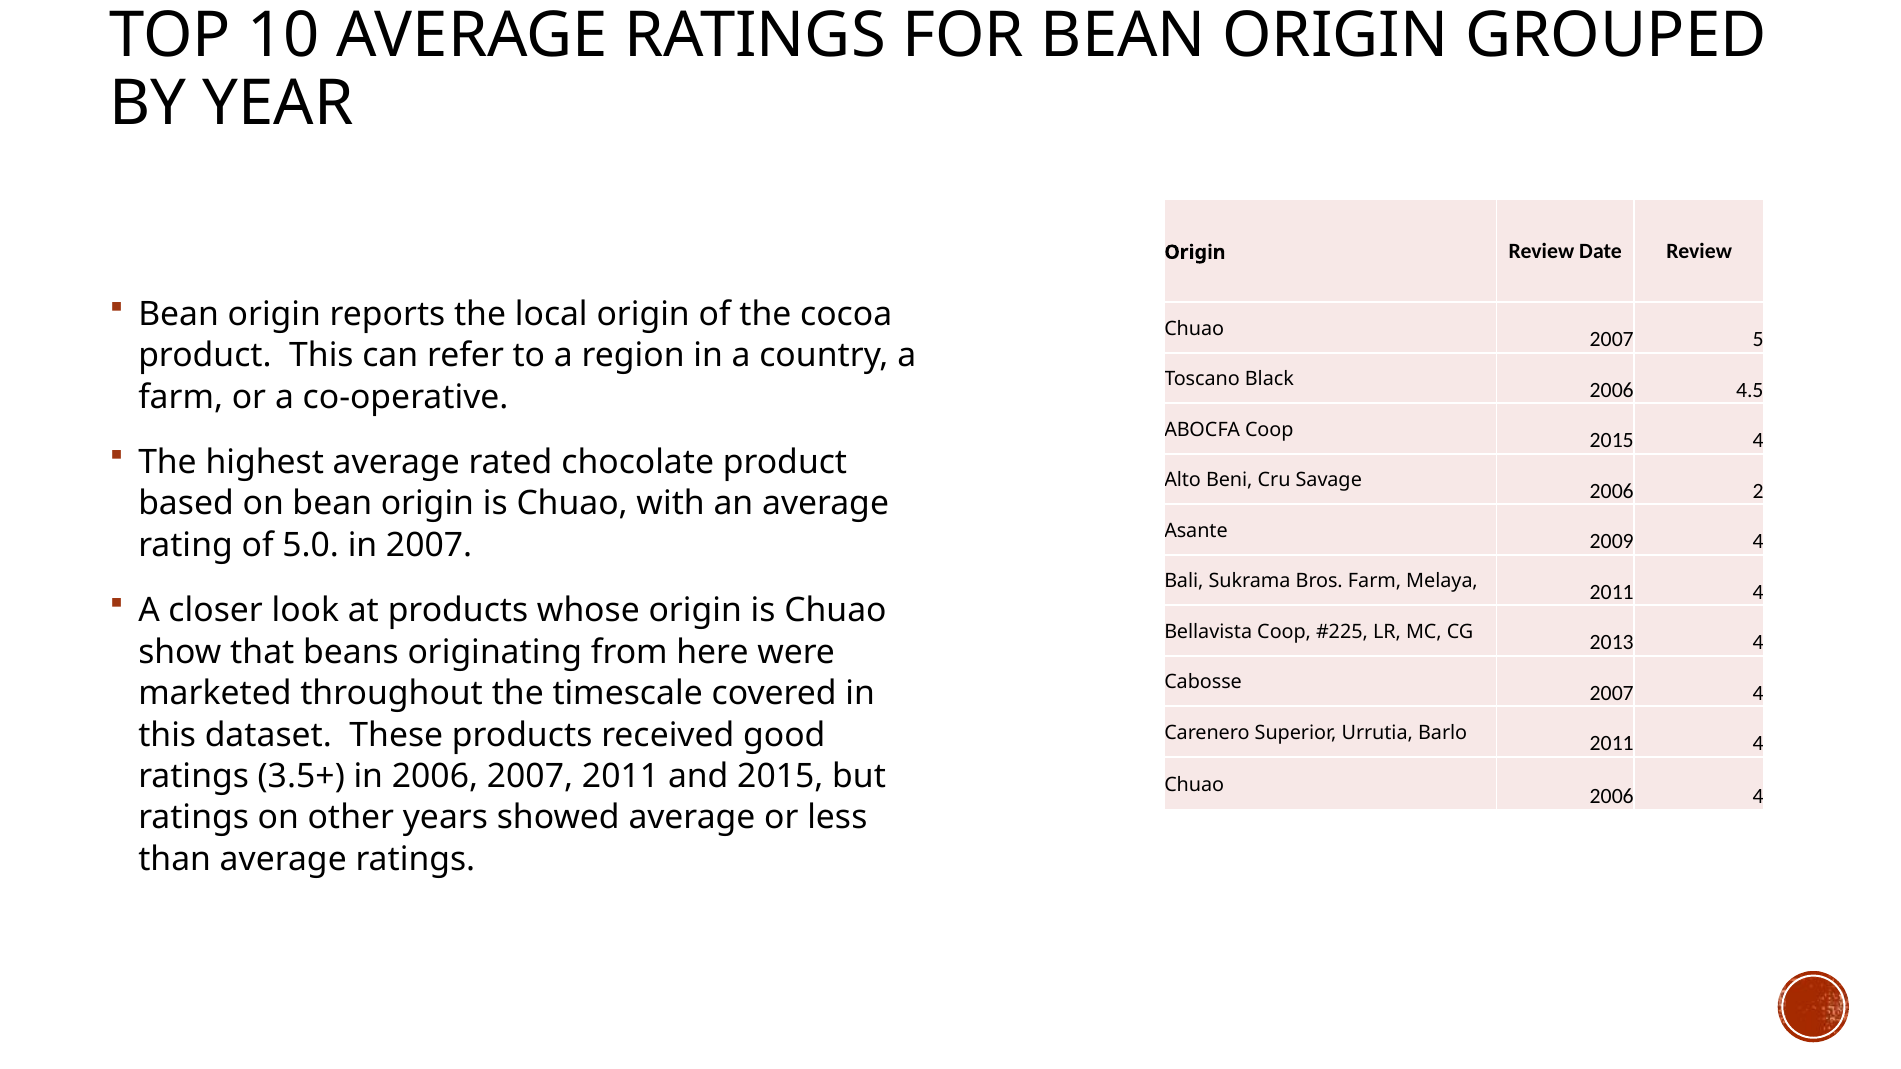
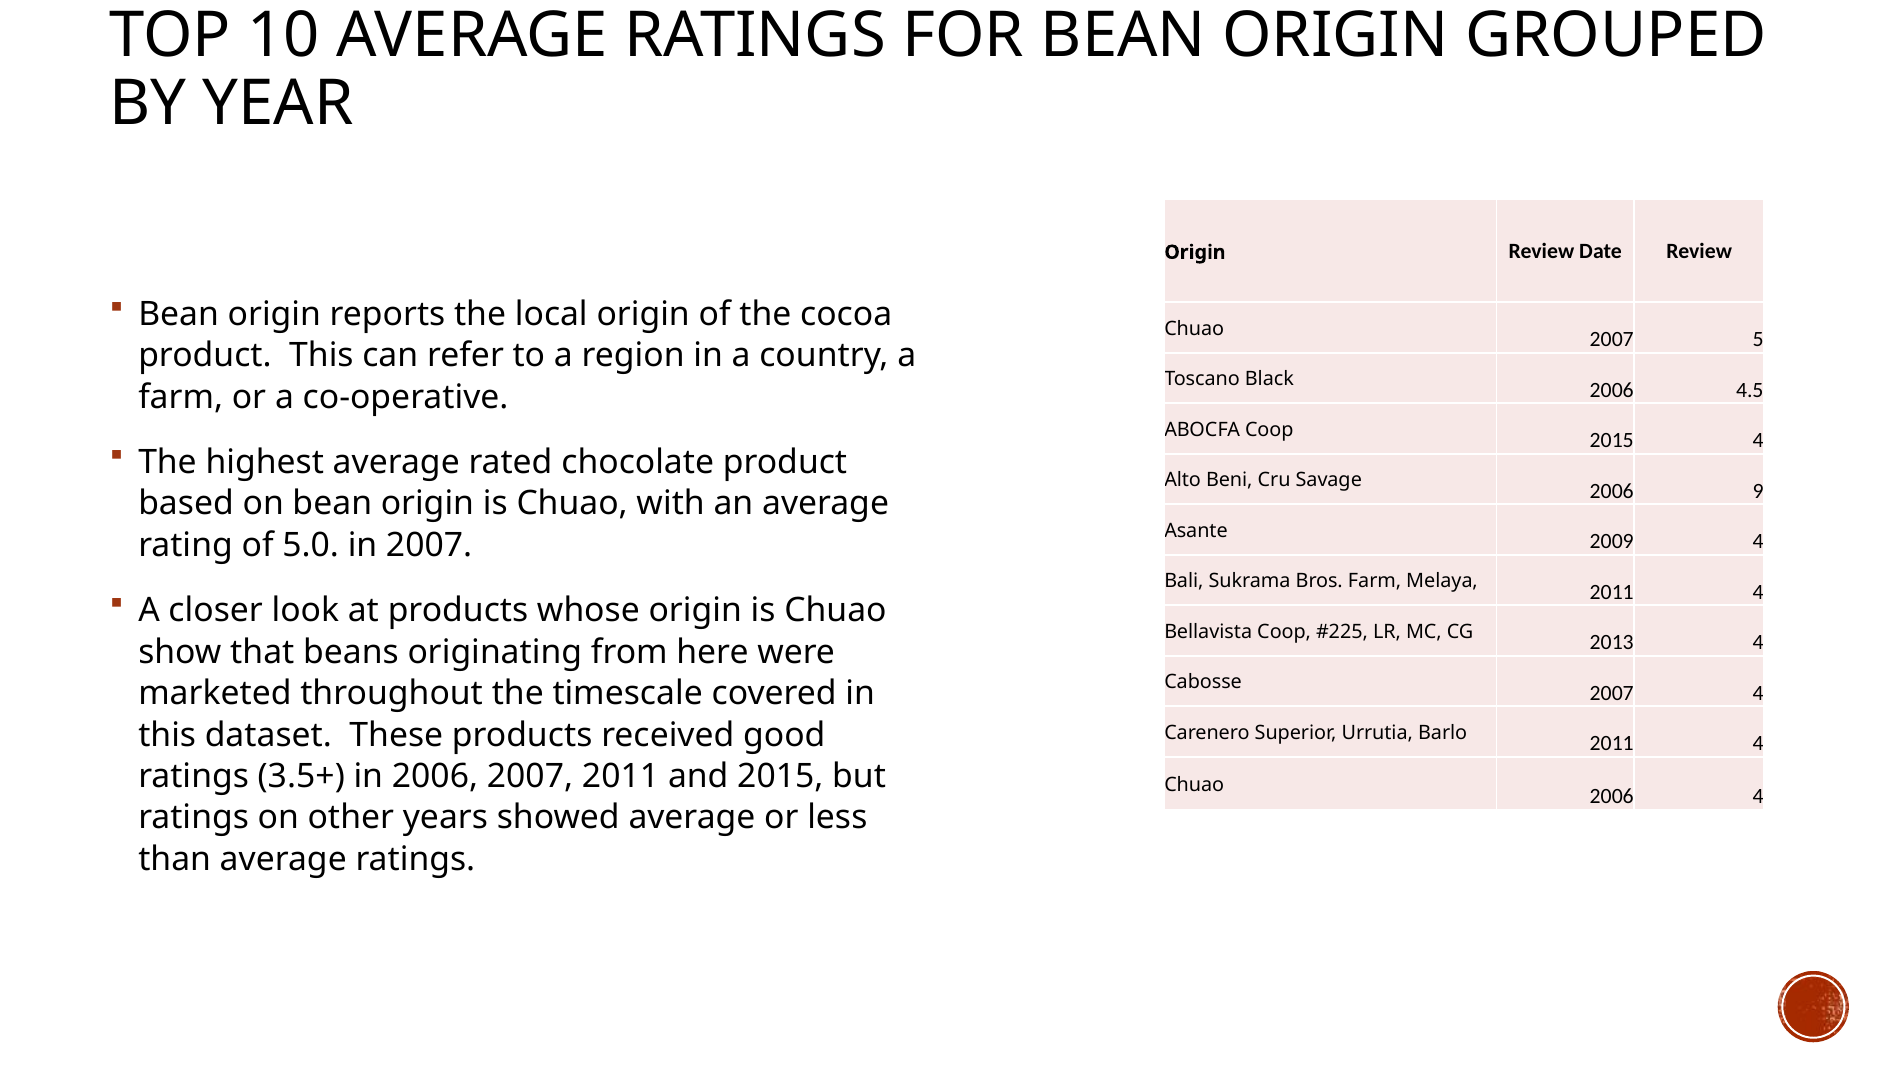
2: 2 -> 9
